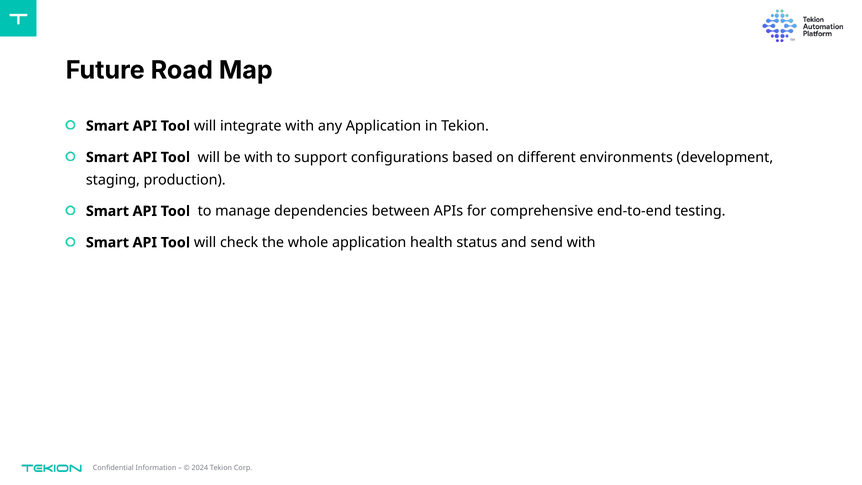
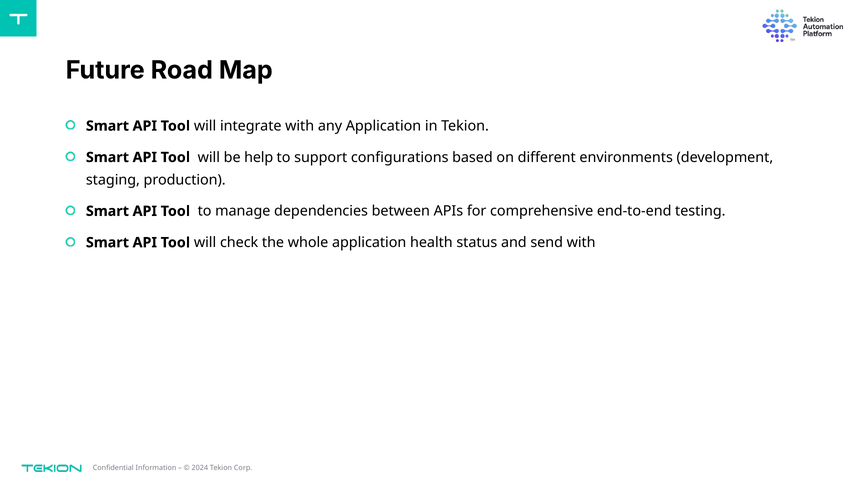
be with: with -> help
